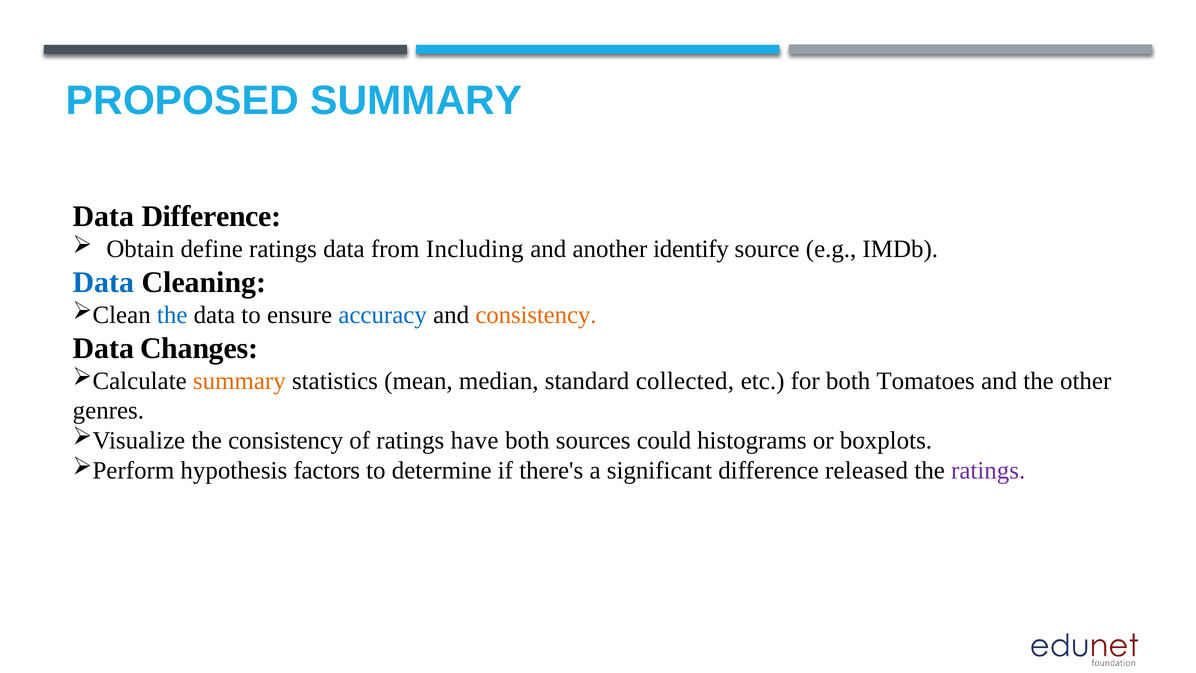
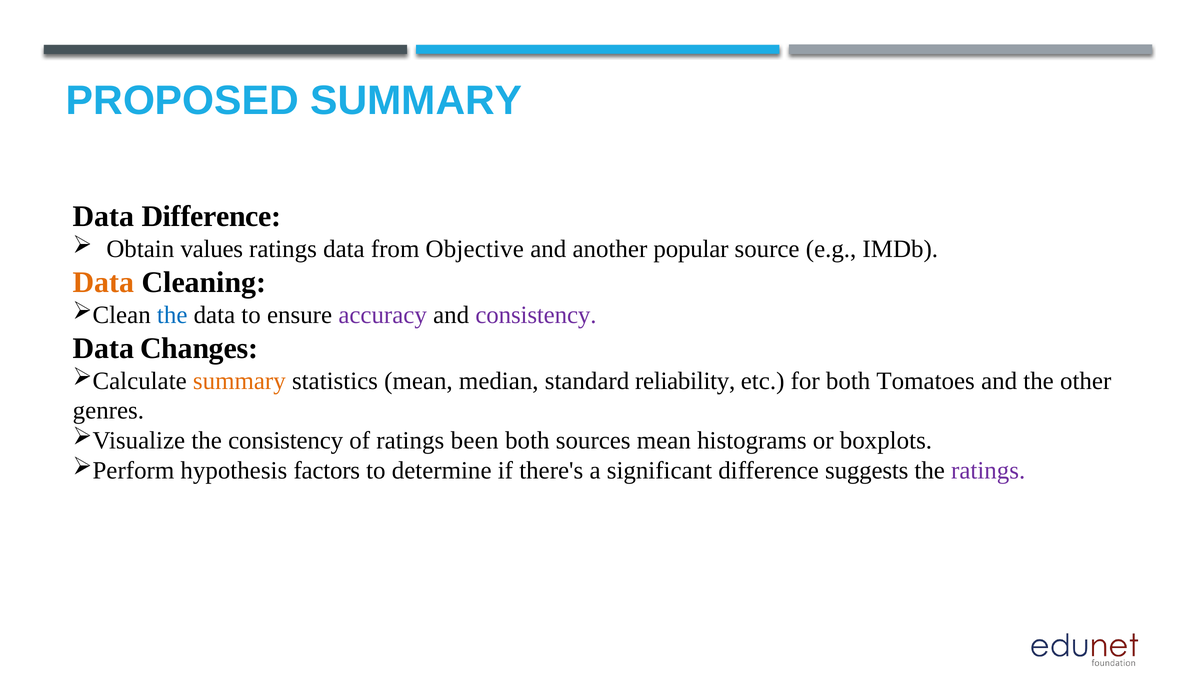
define: define -> values
Including: Including -> Objective
identify: identify -> popular
Data at (103, 282) colour: blue -> orange
accuracy colour: blue -> purple
consistency at (536, 315) colour: orange -> purple
collected: collected -> reliability
have: have -> been
sources could: could -> mean
released: released -> suggests
